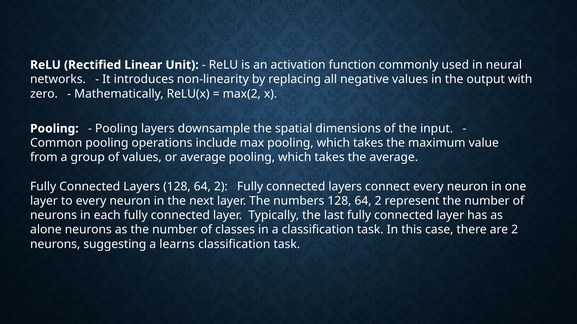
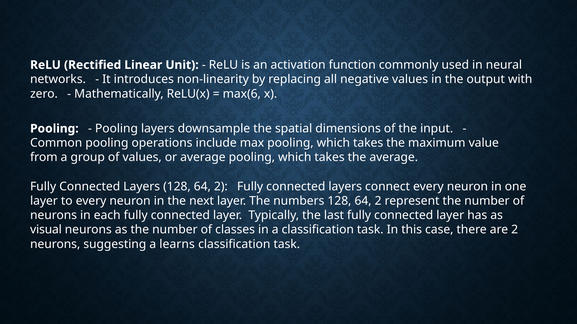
max(2: max(2 -> max(6
alone: alone -> visual
